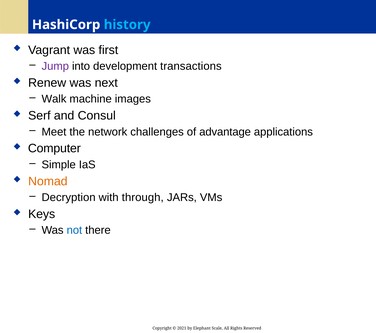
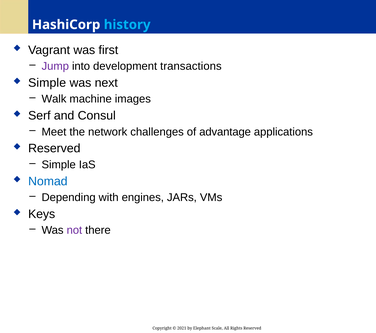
Renew at (47, 83): Renew -> Simple
Computer at (54, 148): Computer -> Reserved
Nomad colour: orange -> blue
Decryption: Decryption -> Depending
through: through -> engines
not colour: blue -> purple
